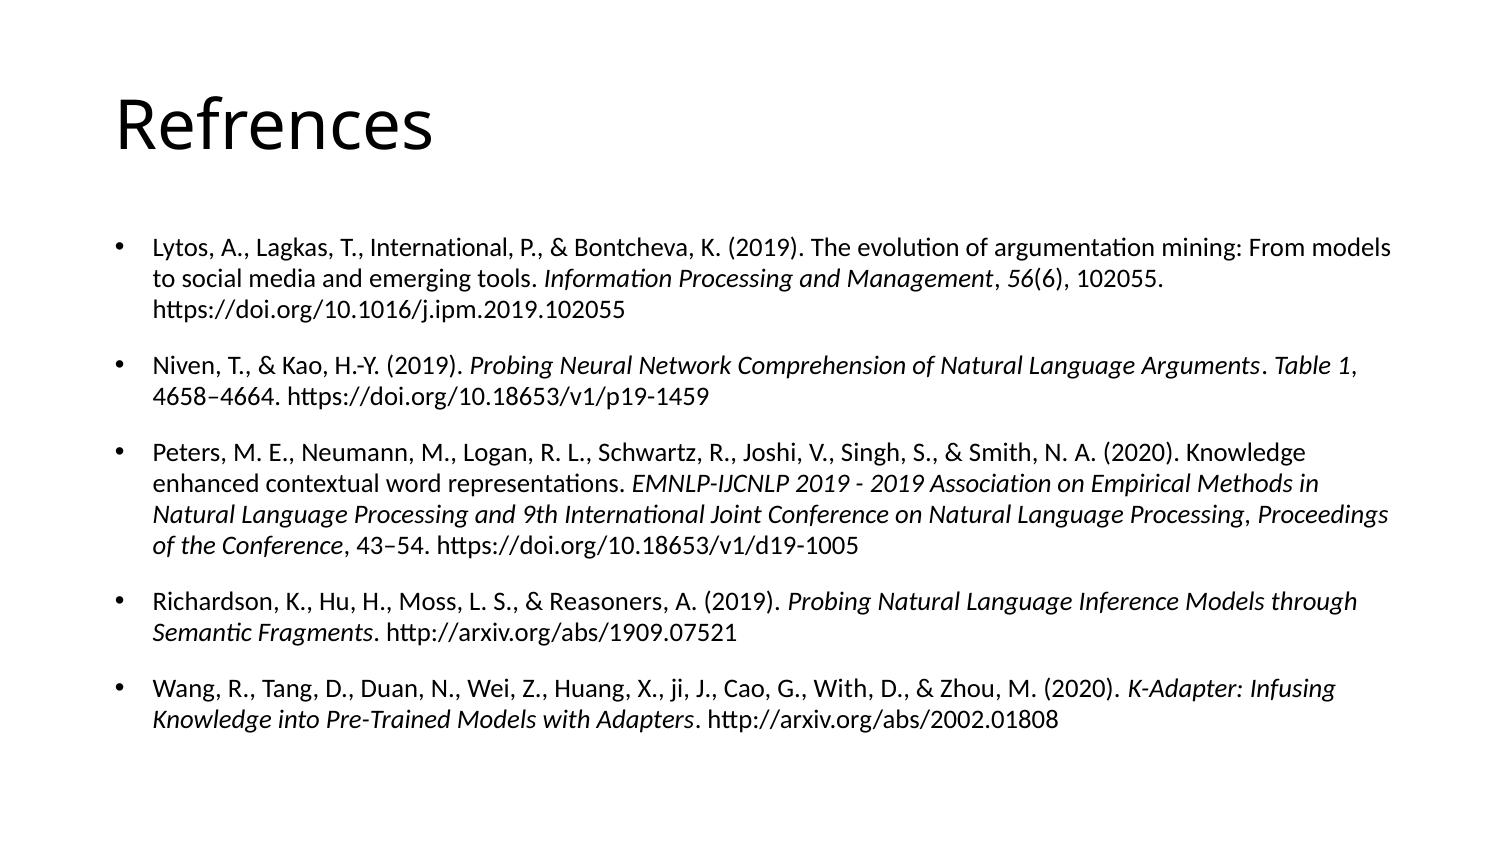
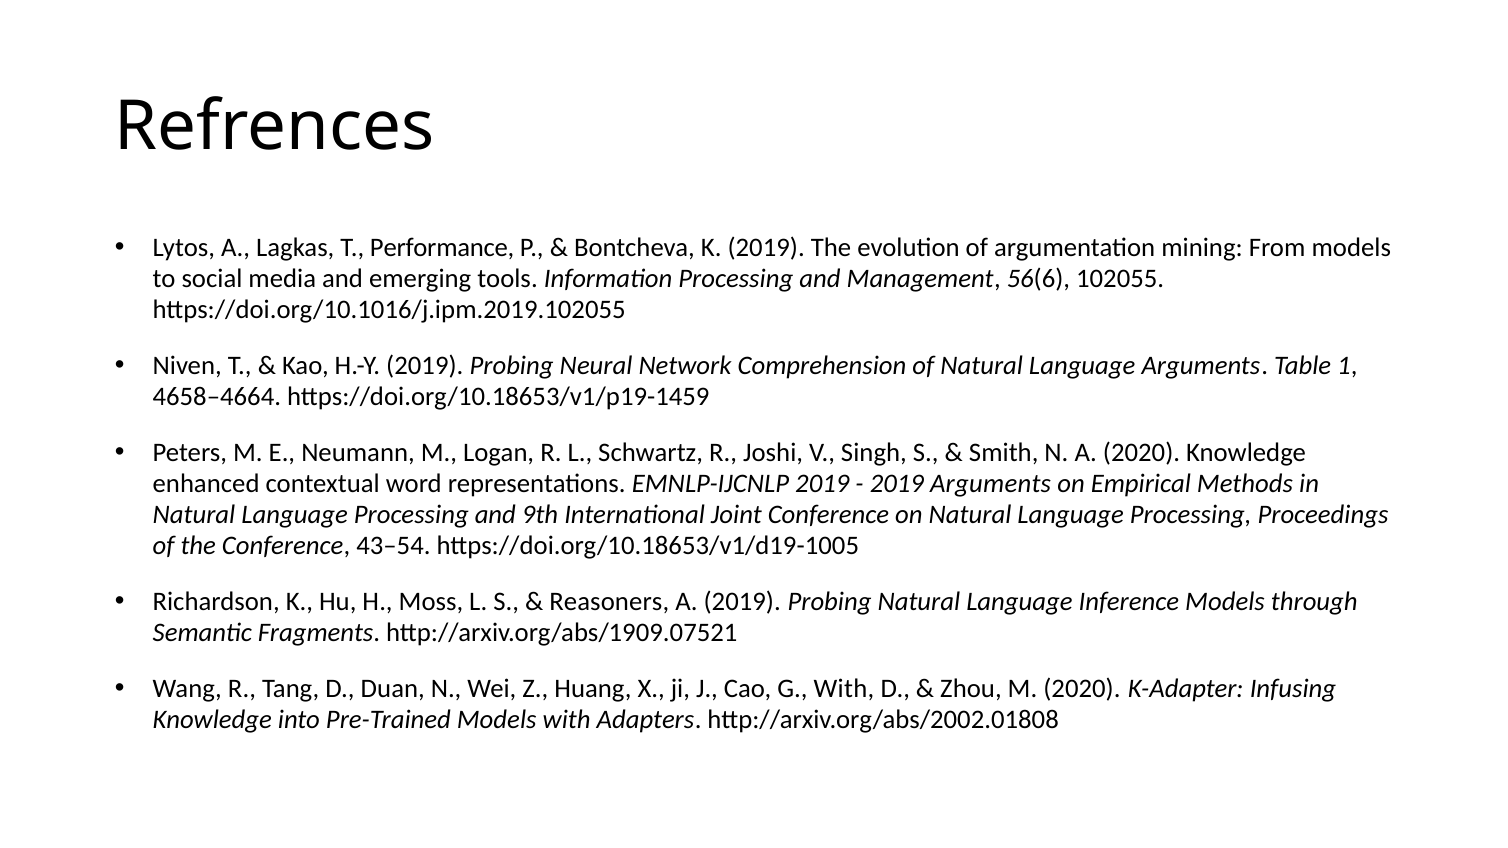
T International: International -> Performance
2019 Association: Association -> Arguments
